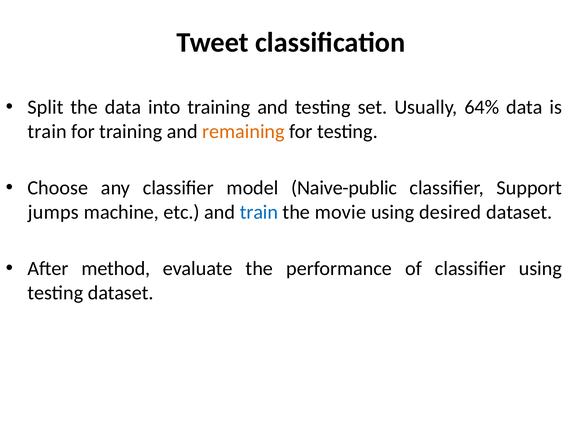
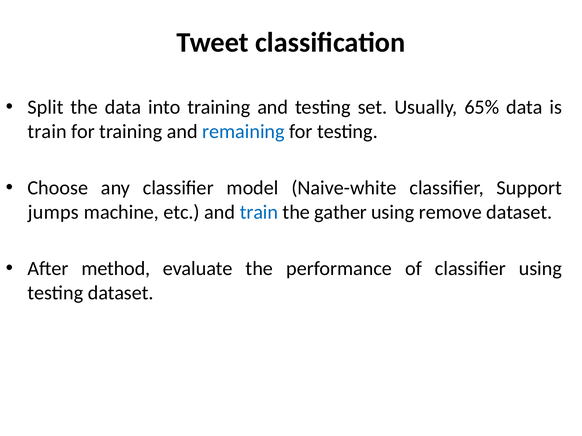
64%: 64% -> 65%
remaining colour: orange -> blue
Naive-public: Naive-public -> Naive-white
movie: movie -> gather
desired: desired -> remove
